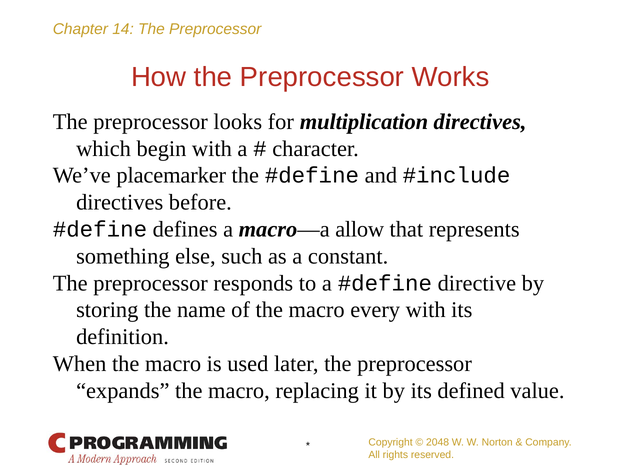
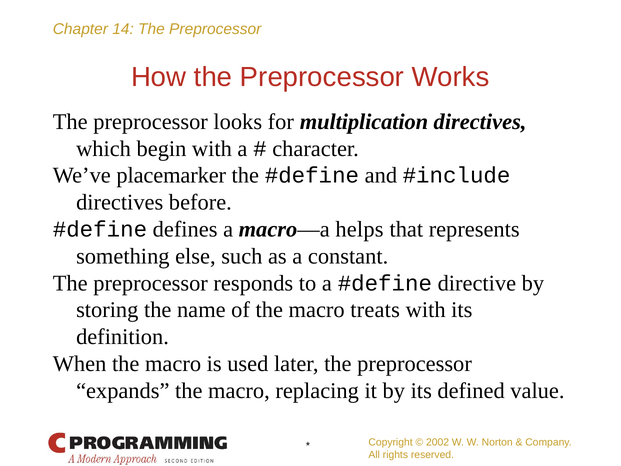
allow: allow -> helps
every: every -> treats
2048: 2048 -> 2002
